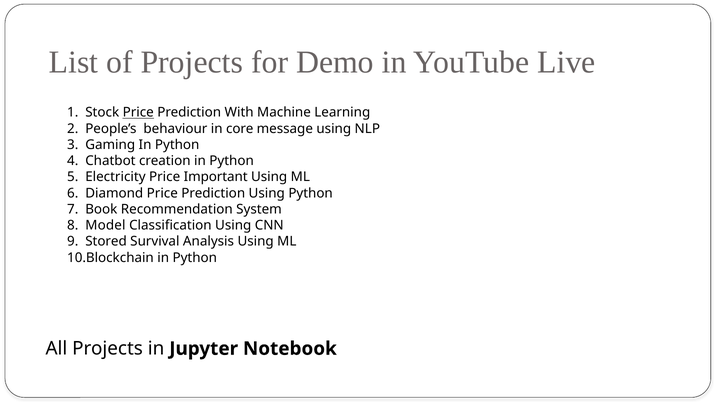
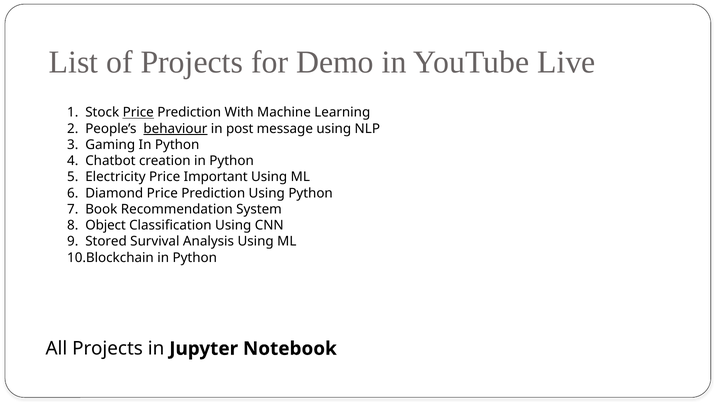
behaviour underline: none -> present
core: core -> post
Model: Model -> Object
